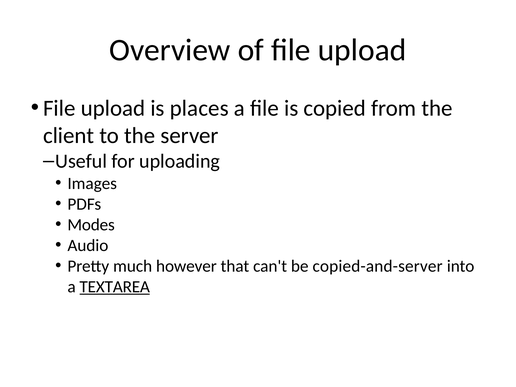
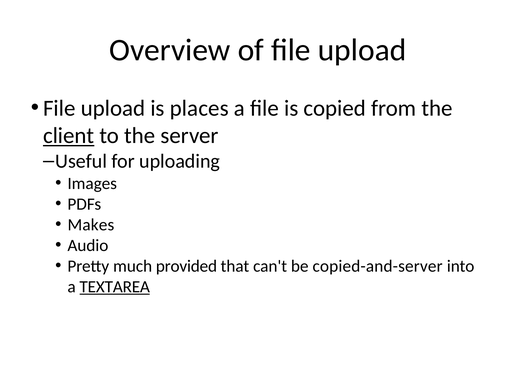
client underline: none -> present
Modes: Modes -> Makes
however: however -> provided
